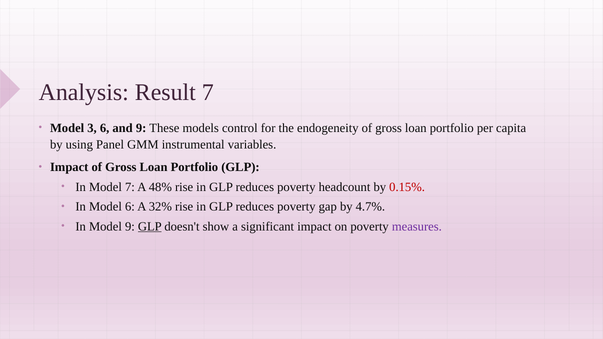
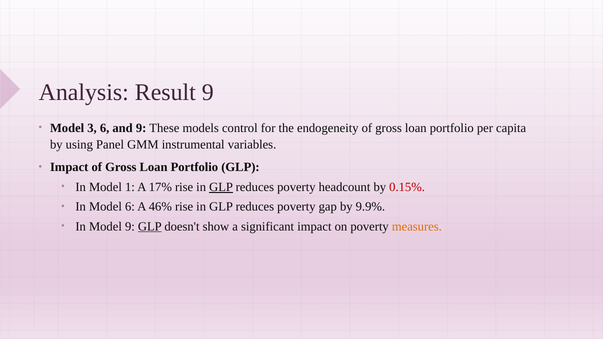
Result 7: 7 -> 9
Model 7: 7 -> 1
48%: 48% -> 17%
GLP at (221, 187) underline: none -> present
32%: 32% -> 46%
4.7%: 4.7% -> 9.9%
measures colour: purple -> orange
